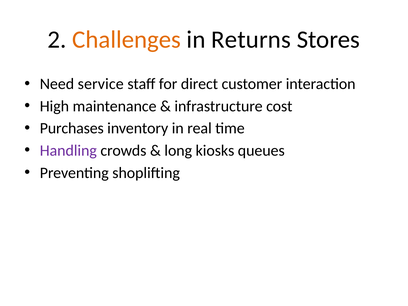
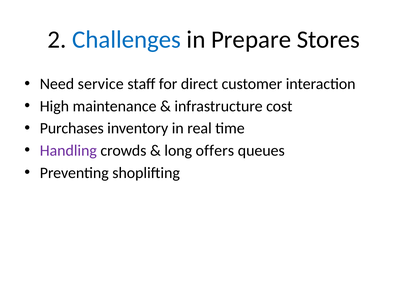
Challenges colour: orange -> blue
Returns: Returns -> Prepare
kiosks: kiosks -> offers
